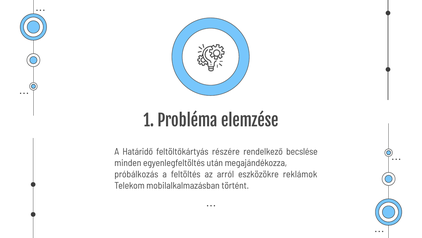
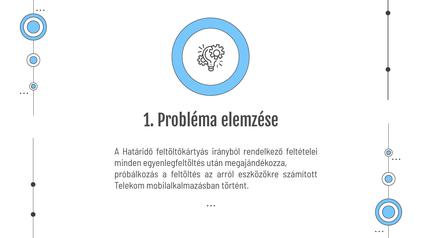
részére: részére -> irányból
becslése: becslése -> feltételei
reklámok: reklámok -> számított
